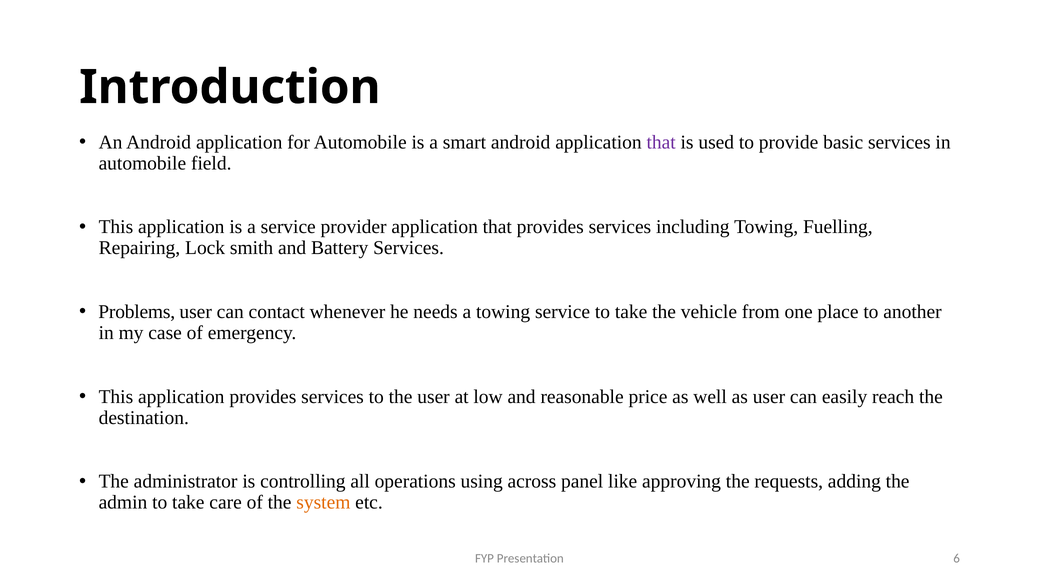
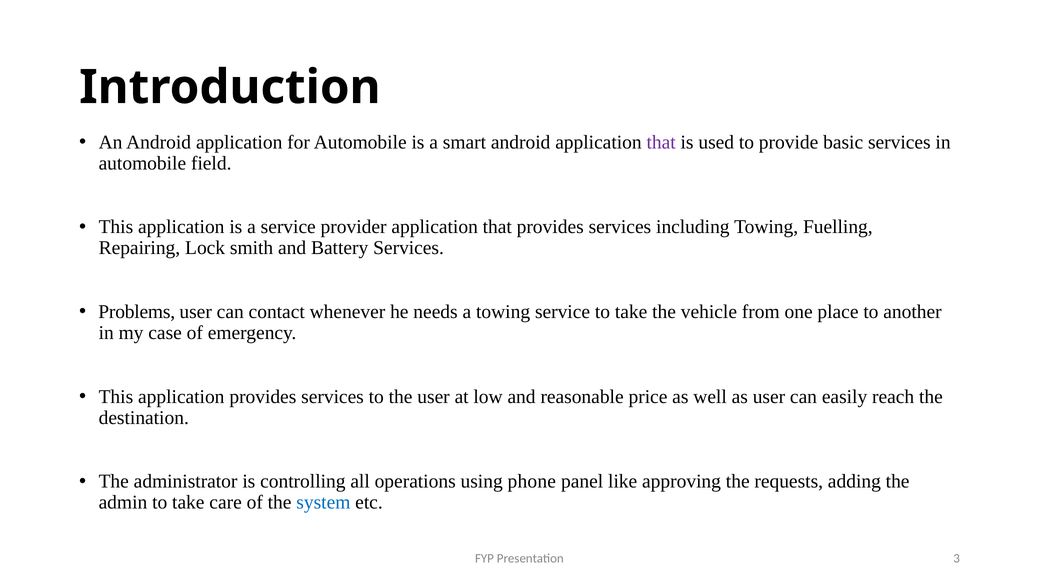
across: across -> phone
system colour: orange -> blue
6: 6 -> 3
